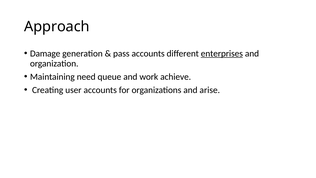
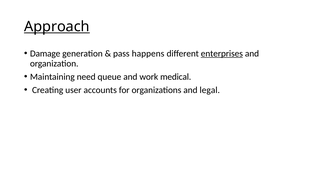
Approach underline: none -> present
pass accounts: accounts -> happens
achieve: achieve -> medical
arise: arise -> legal
